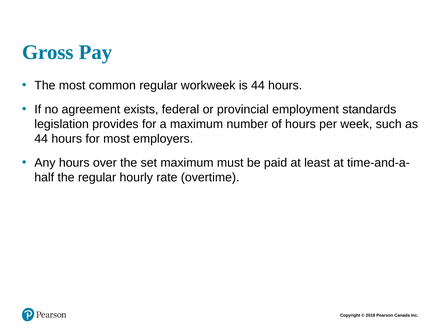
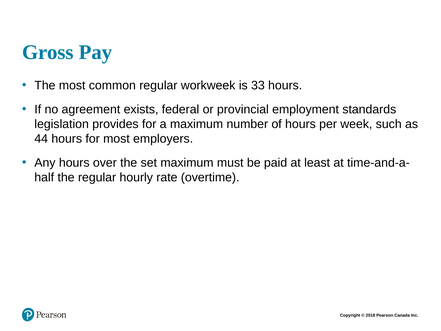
is 44: 44 -> 33
